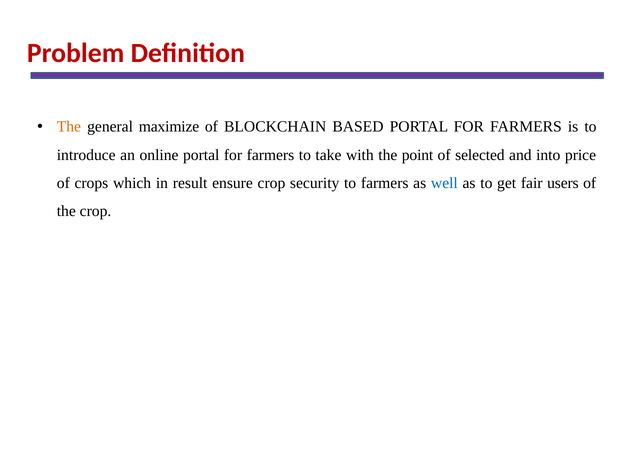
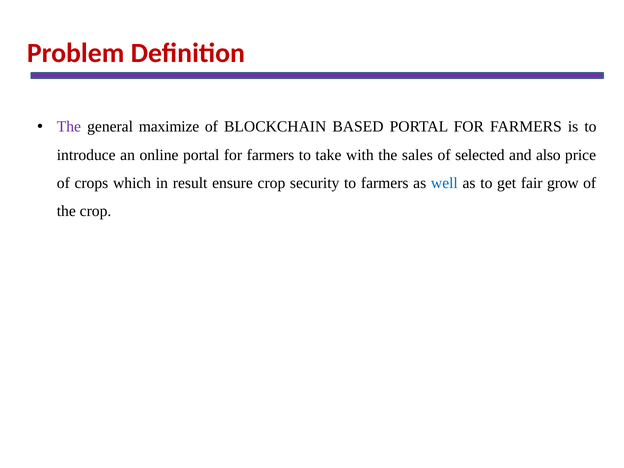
The at (69, 127) colour: orange -> purple
point: point -> sales
into: into -> also
users: users -> grow
